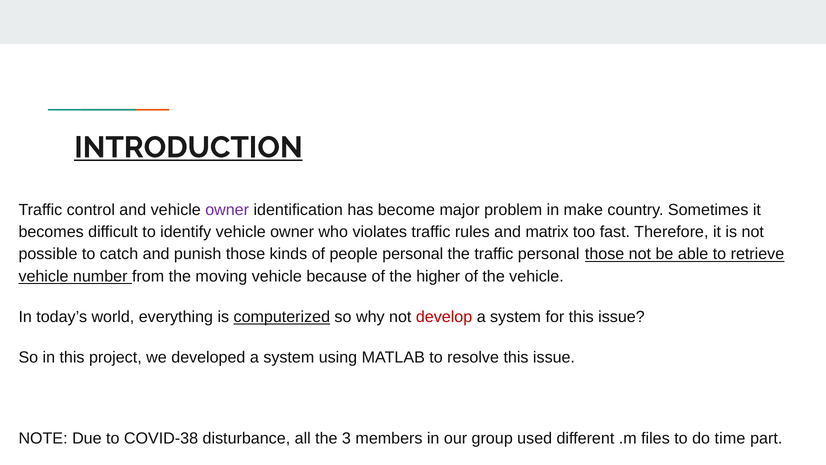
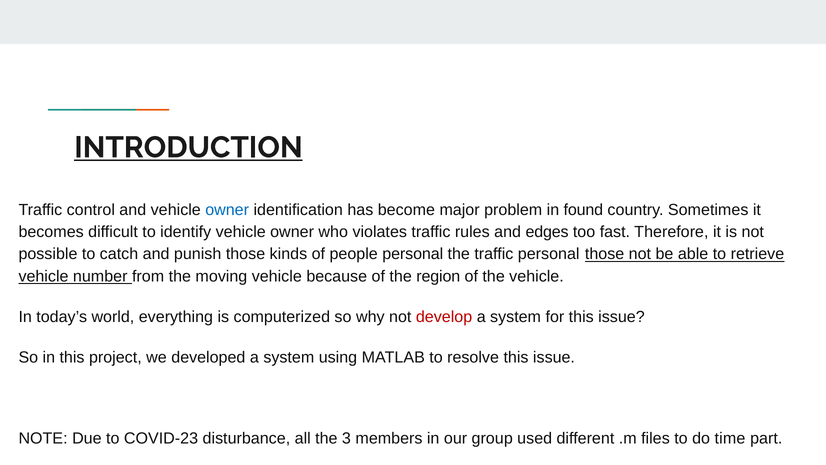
owner at (227, 210) colour: purple -> blue
make: make -> found
matrix: matrix -> edges
higher: higher -> region
computerized underline: present -> none
COVID-38: COVID-38 -> COVID-23
